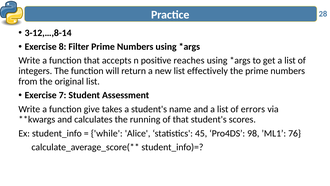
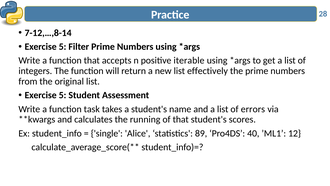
3-12,…,8-14: 3-12,…,8-14 -> 7-12,…,8-14
8 at (63, 47): 8 -> 5
reaches: reaches -> iterable
7 at (63, 95): 7 -> 5
give: give -> task
while: while -> single
45: 45 -> 89
98: 98 -> 40
76: 76 -> 12
